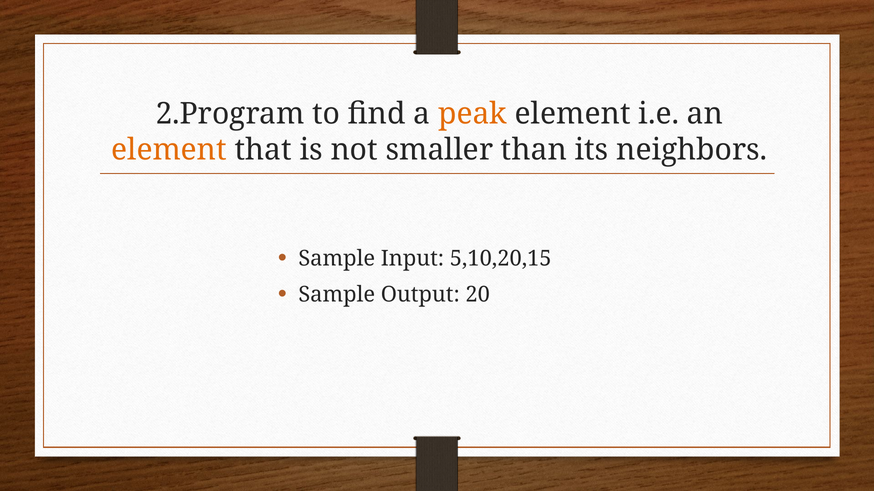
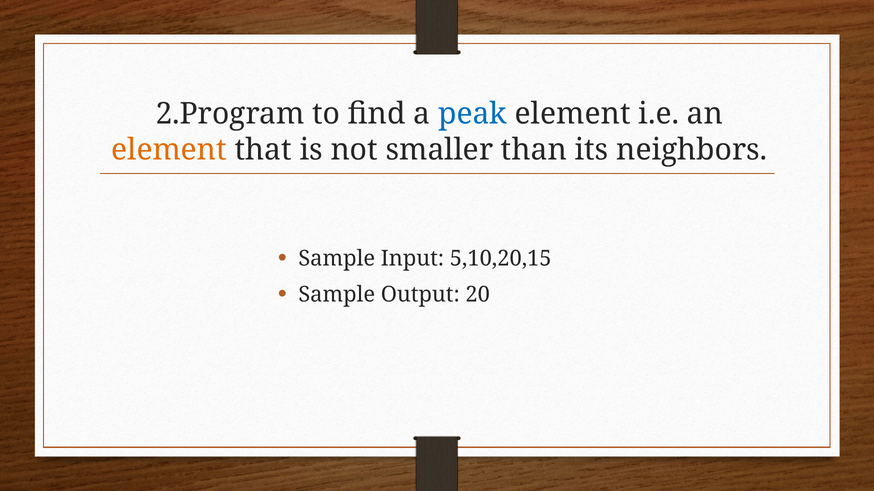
peak colour: orange -> blue
